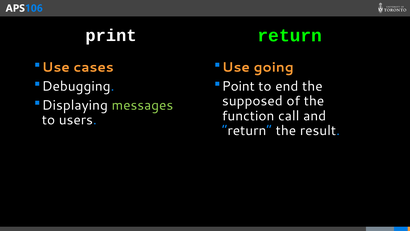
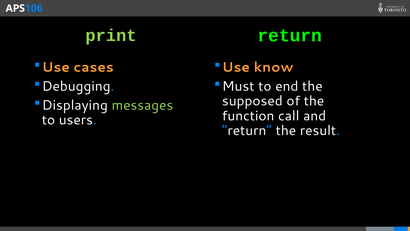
print colour: white -> light green
going: going -> know
Point: Point -> Must
